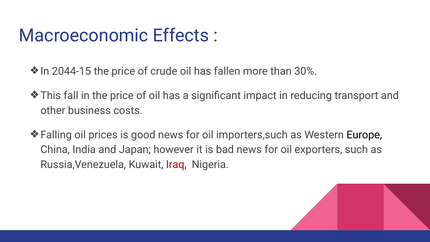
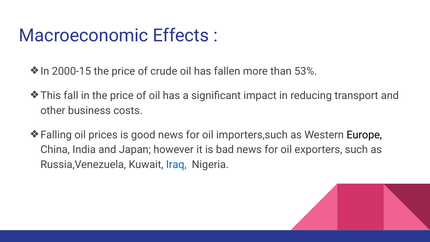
2044-15: 2044-15 -> 2000-15
30%: 30% -> 53%
Iraq colour: red -> blue
